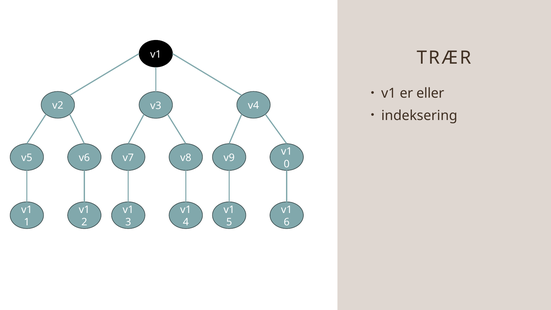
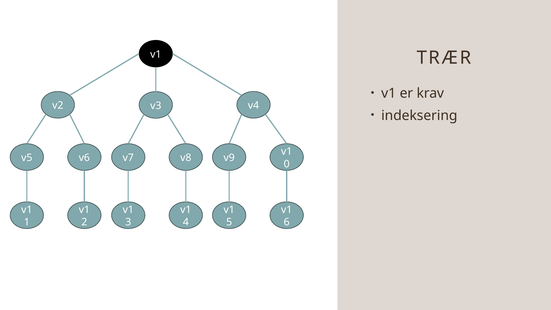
eller: eller -> krav
